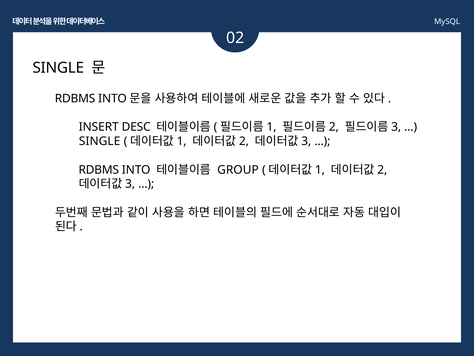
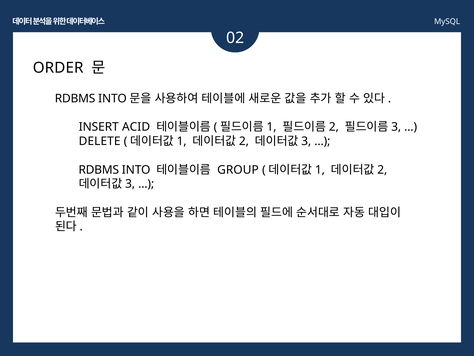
SINGLE at (58, 68): SINGLE -> ORDER
DESC: DESC -> ACID
SINGLE at (100, 141): SINGLE -> DELETE
